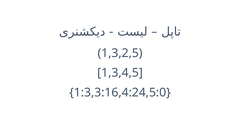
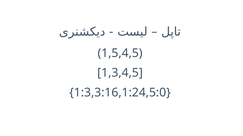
1,3,2,5: 1,3,2,5 -> 1,5,4,5
1:3,3:16,4:24,5:0: 1:3,3:16,4:24,5:0 -> 1:3,3:16,1:24,5:0
